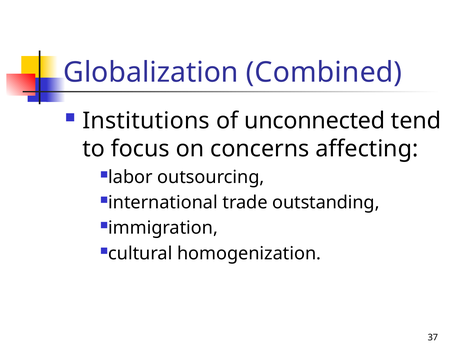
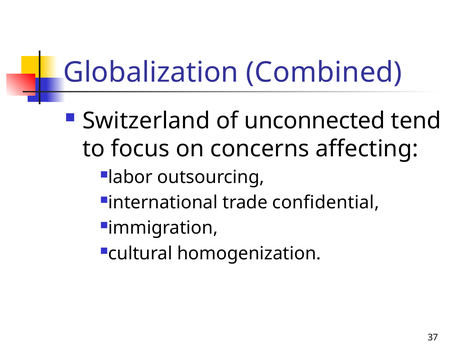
Institutions: Institutions -> Switzerland
outstanding: outstanding -> confidential
